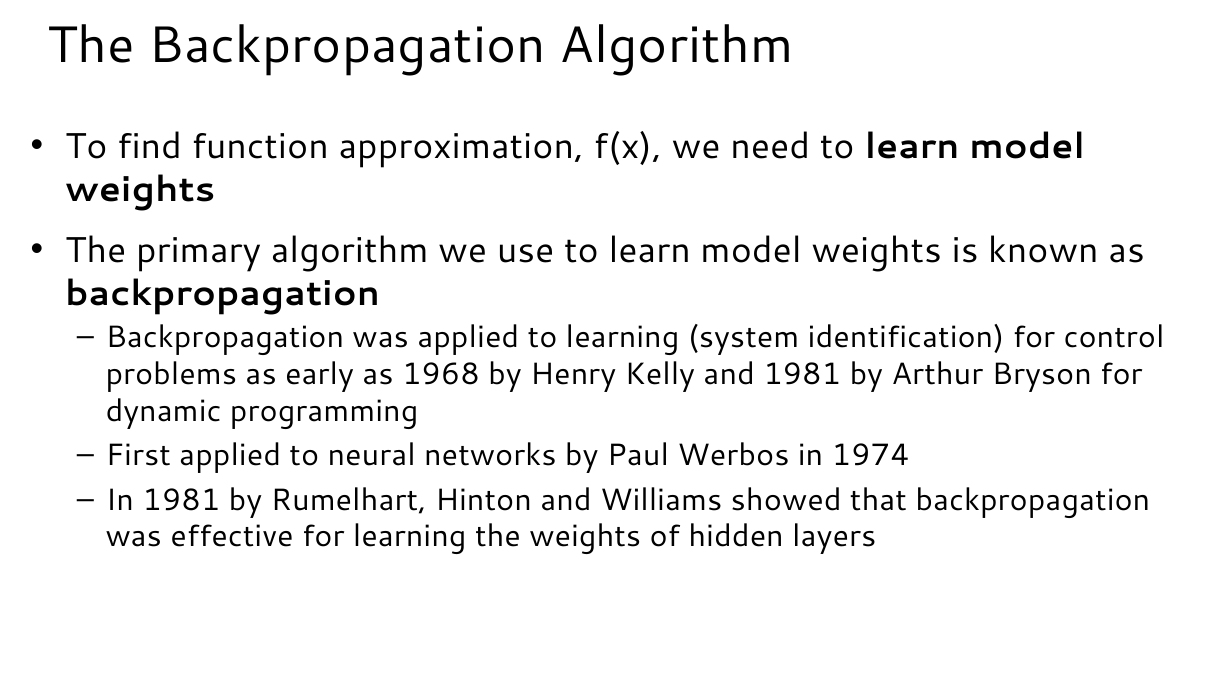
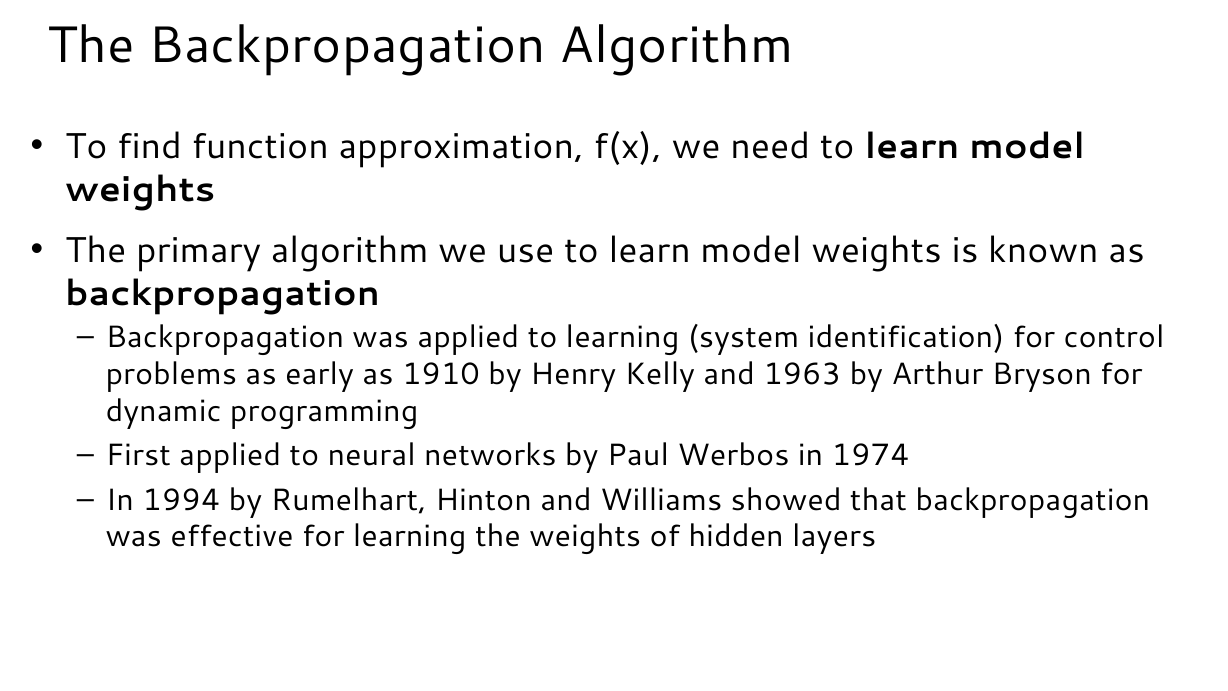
1968: 1968 -> 1910
and 1981: 1981 -> 1963
In 1981: 1981 -> 1994
